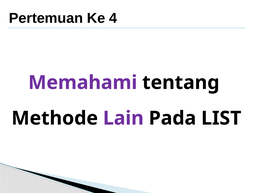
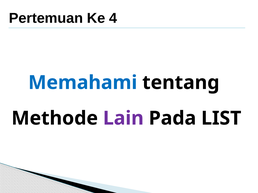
Memahami colour: purple -> blue
